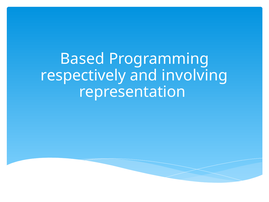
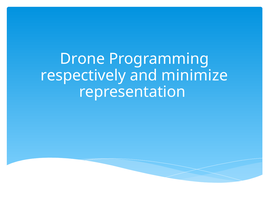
Based: Based -> Drone
involving: involving -> minimize
